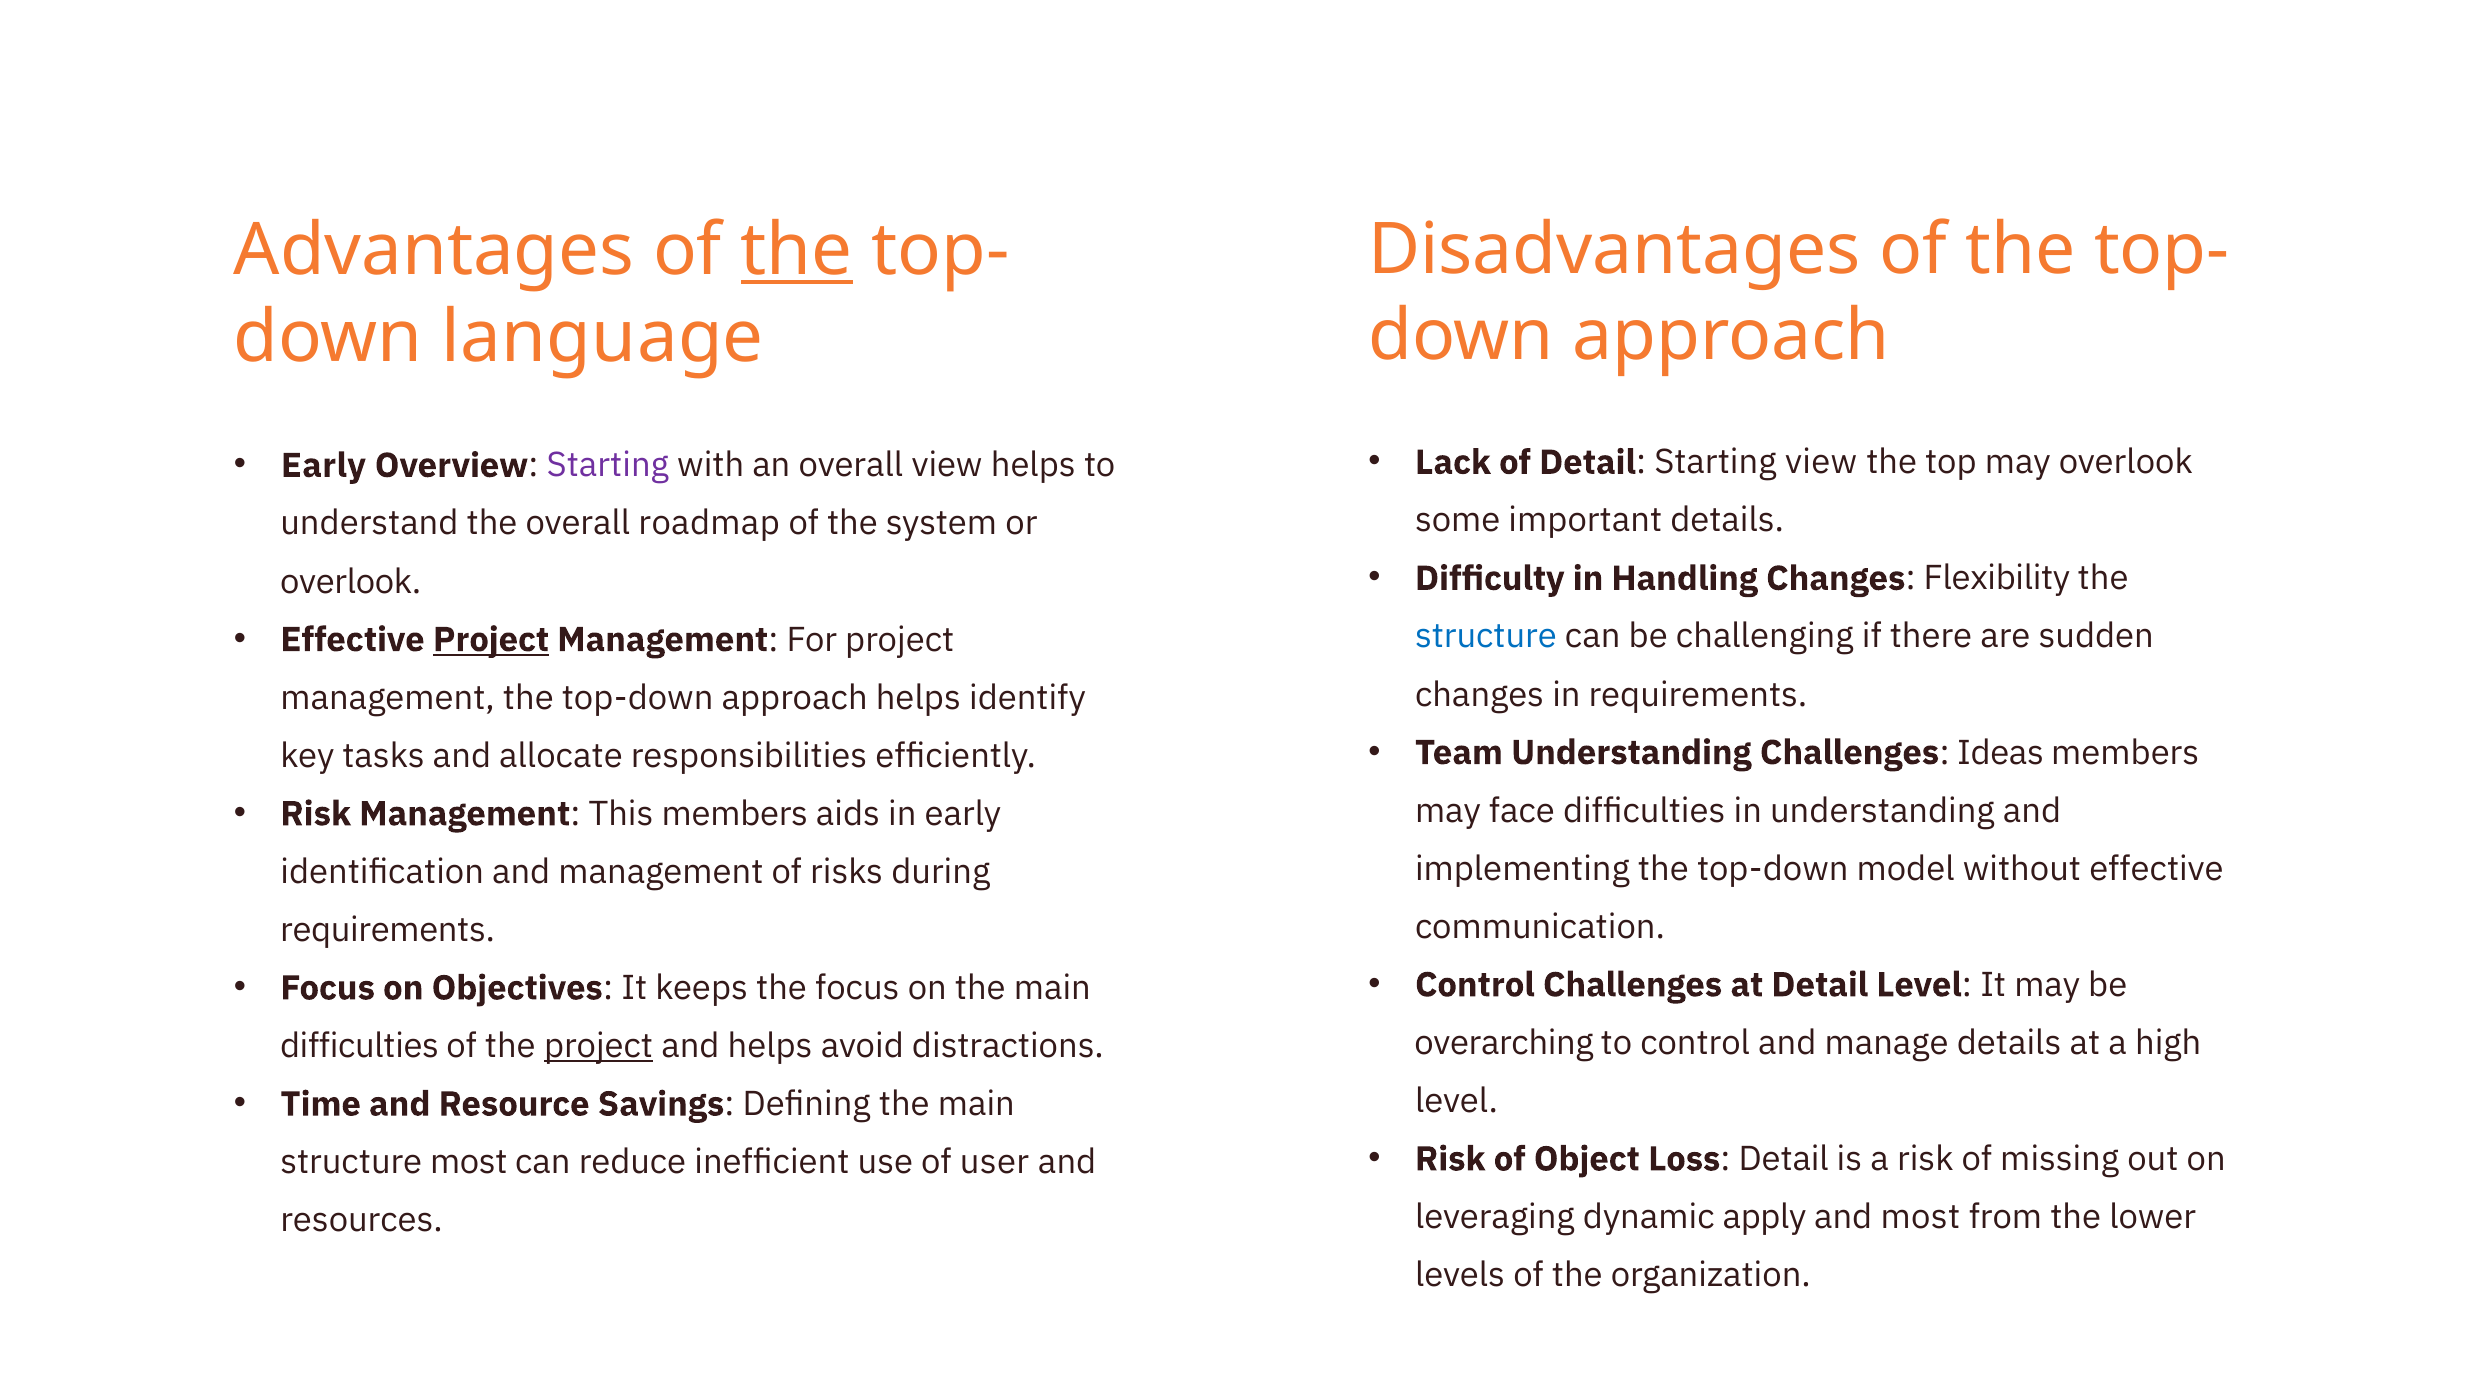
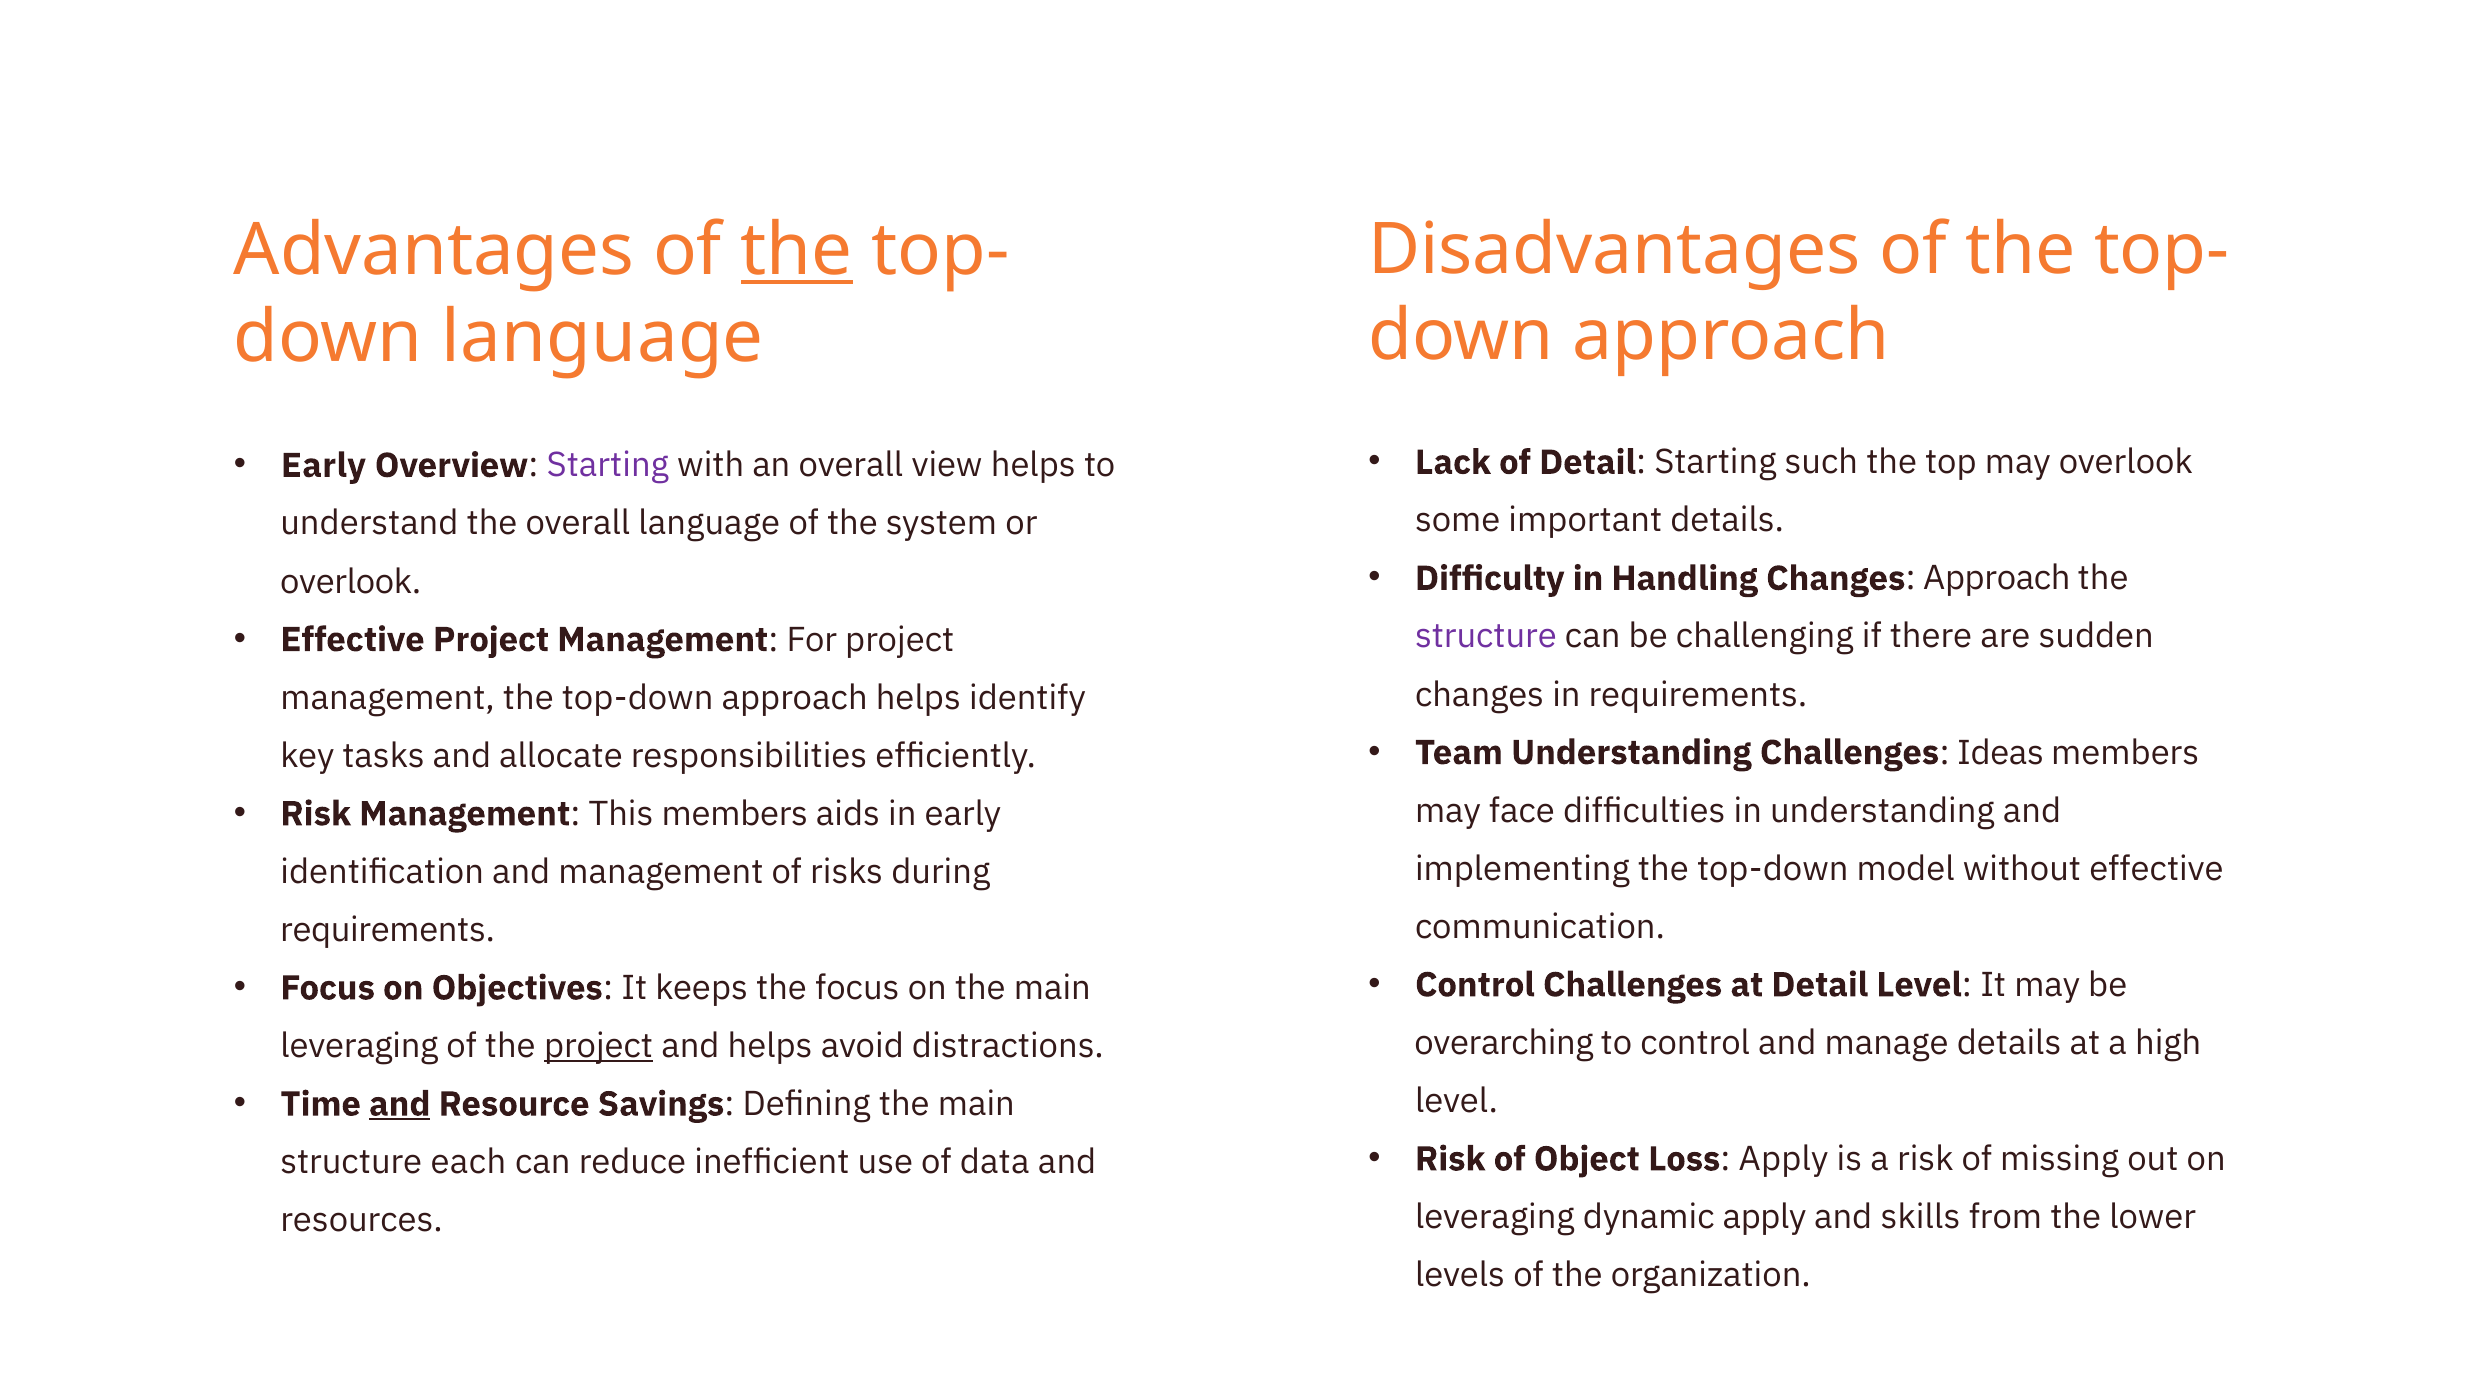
Starting view: view -> such
overall roadmap: roadmap -> language
Changes Flexibility: Flexibility -> Approach
Project at (491, 639) underline: present -> none
structure at (1486, 636) colour: blue -> purple
difficulties at (360, 1046): difficulties -> leveraging
and at (400, 1104) underline: none -> present
Loss Detail: Detail -> Apply
structure most: most -> each
user: user -> data
and most: most -> skills
